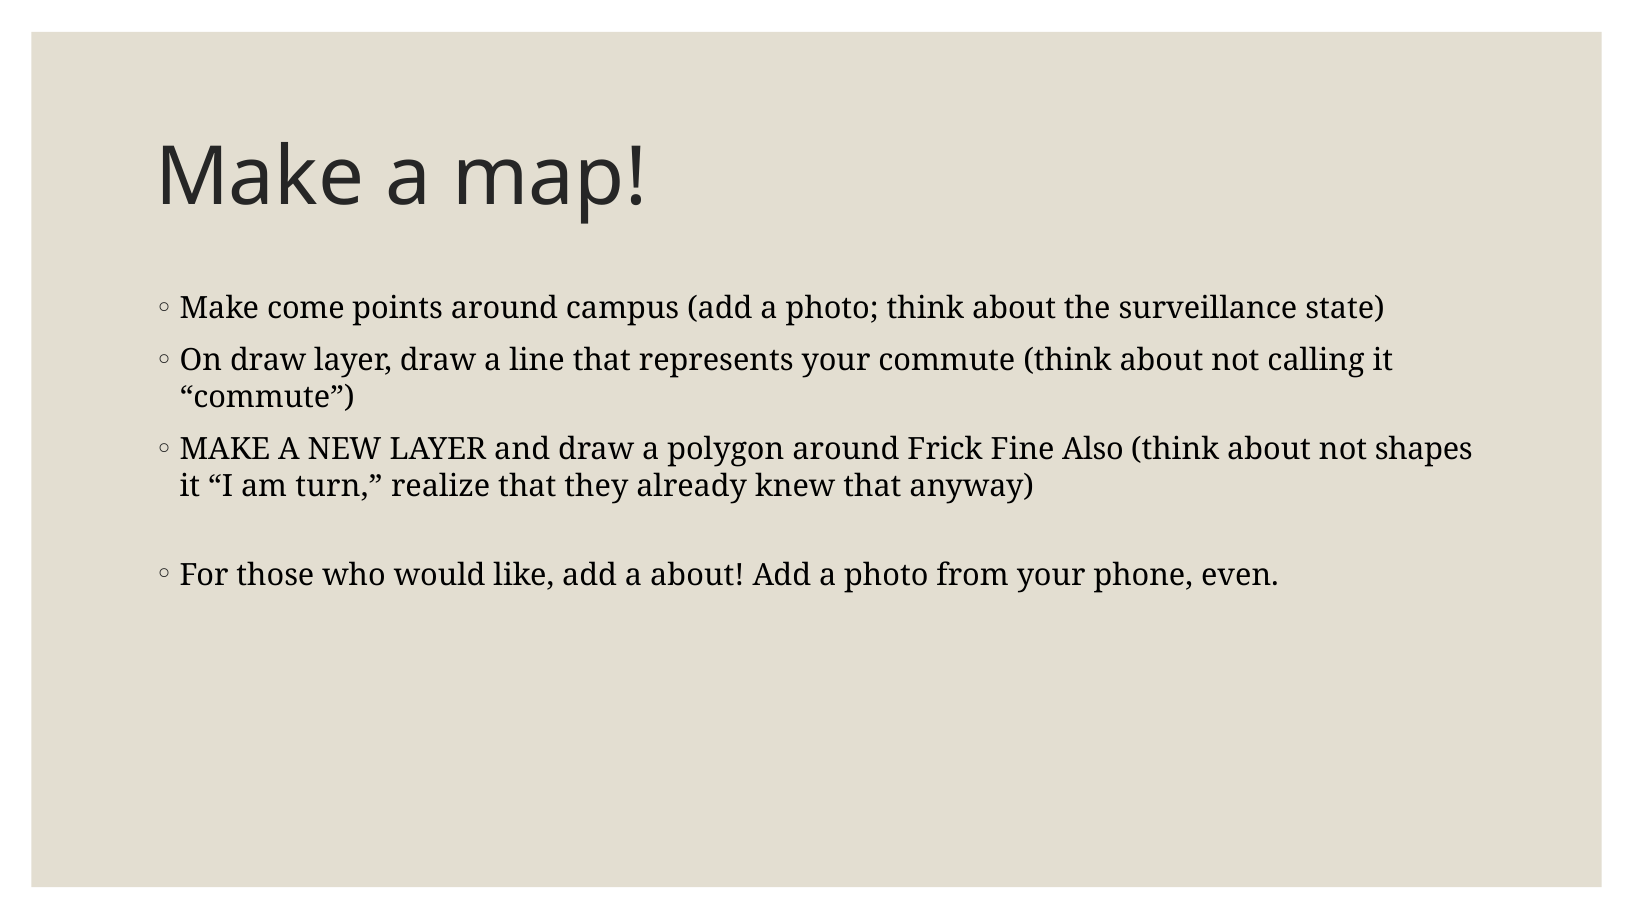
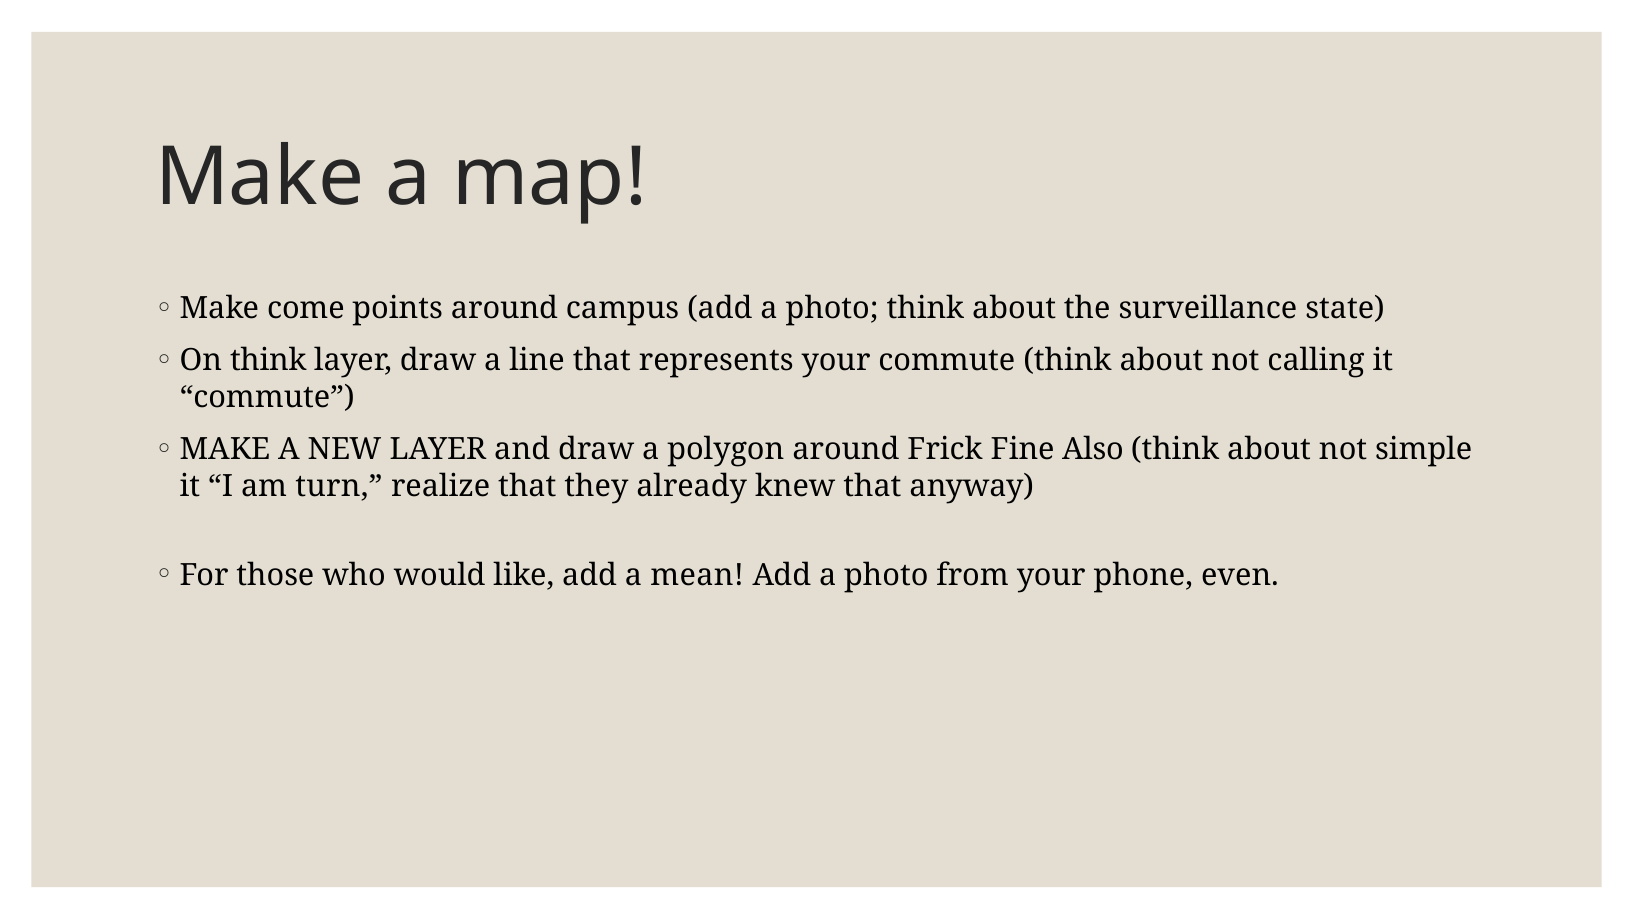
On draw: draw -> think
shapes: shapes -> simple
a about: about -> mean
